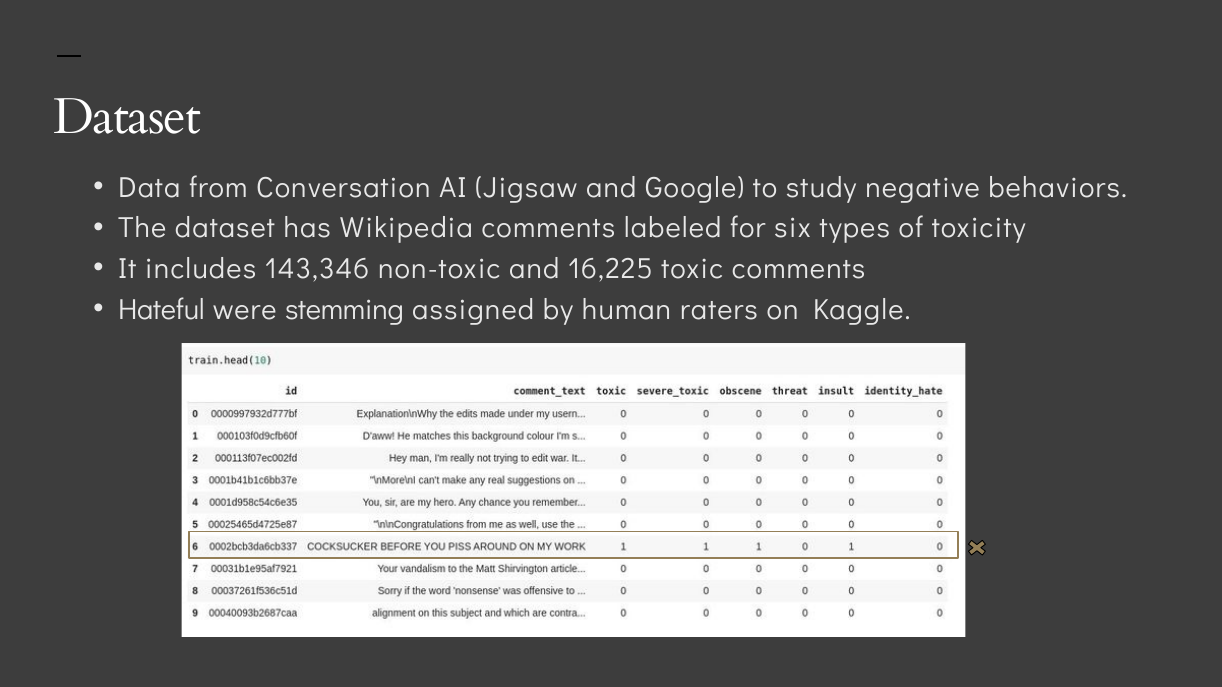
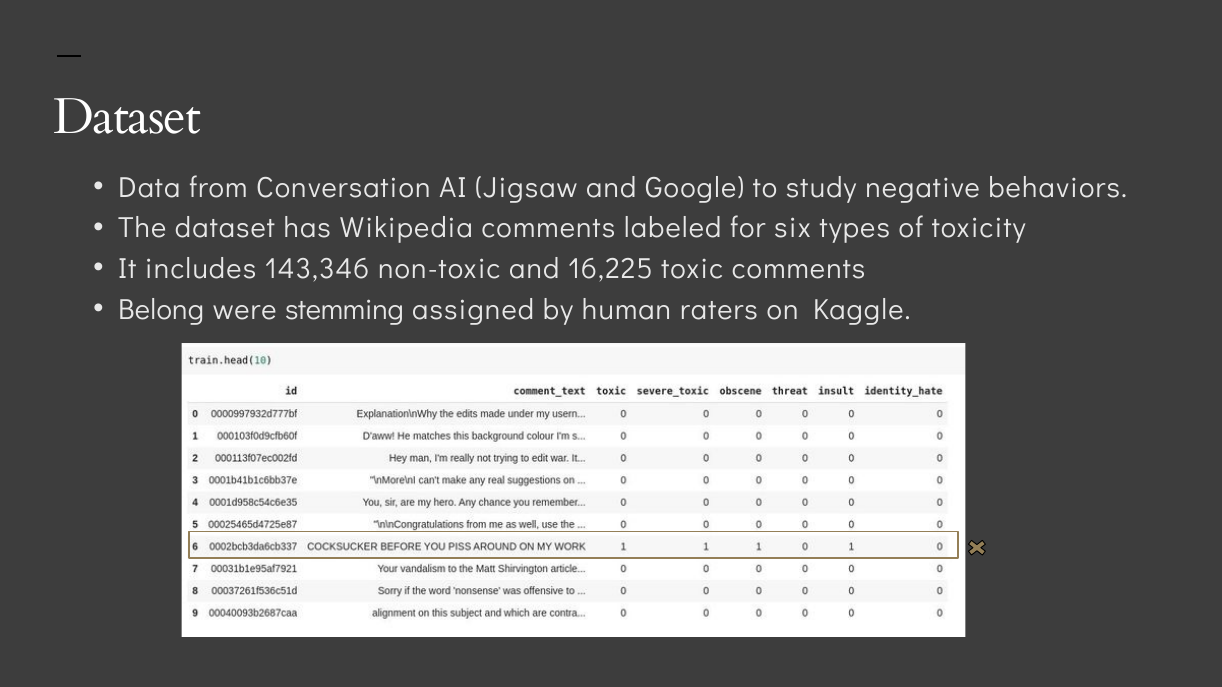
Hateful: Hateful -> Belong
